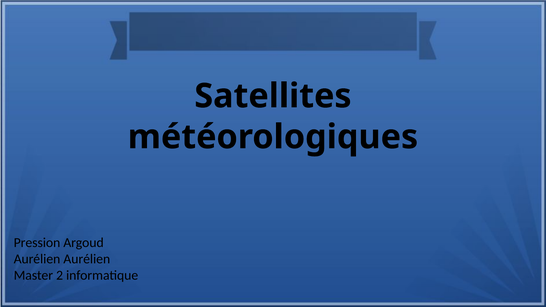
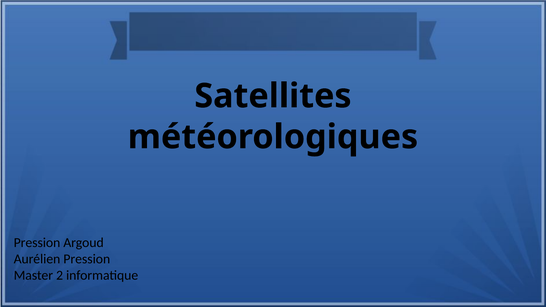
Aurélien Aurélien: Aurélien -> Pression
